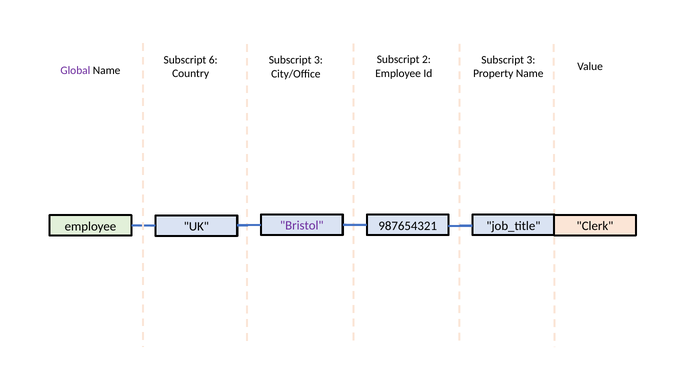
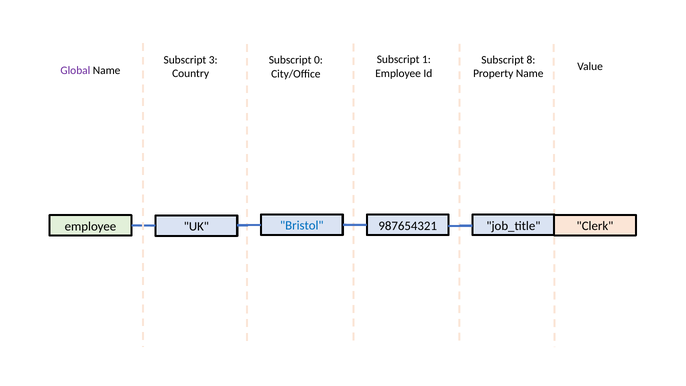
2: 2 -> 1
6: 6 -> 3
3 at (531, 60): 3 -> 8
3 at (318, 60): 3 -> 0
Bristol colour: purple -> blue
